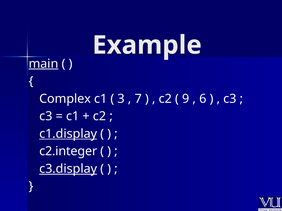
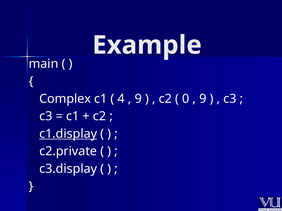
main underline: present -> none
3: 3 -> 4
7 at (138, 99): 7 -> 9
9: 9 -> 0
6 at (203, 99): 6 -> 9
c2.integer: c2.integer -> c2.private
c3.display underline: present -> none
